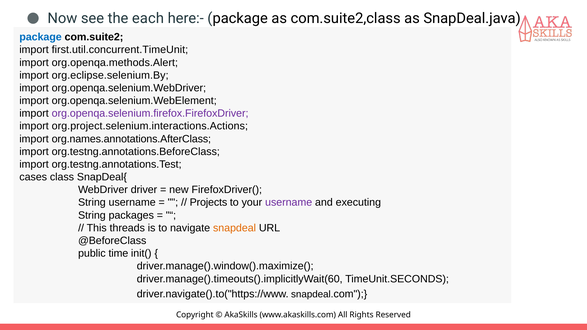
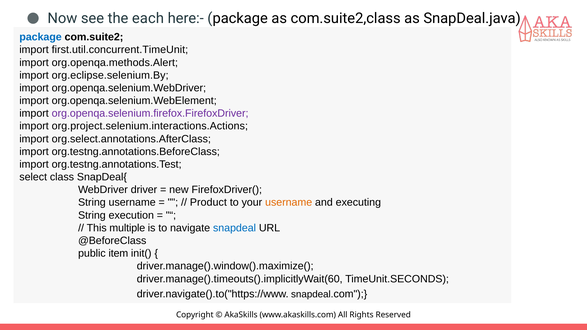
org.names.annotations.AfterClass: org.names.annotations.AfterClass -> org.select.annotations.AfterClass
cases: cases -> select
Projects: Projects -> Product
username at (289, 203) colour: purple -> orange
packages: packages -> execution
threads: threads -> multiple
snapdeal colour: orange -> blue
time: time -> item
